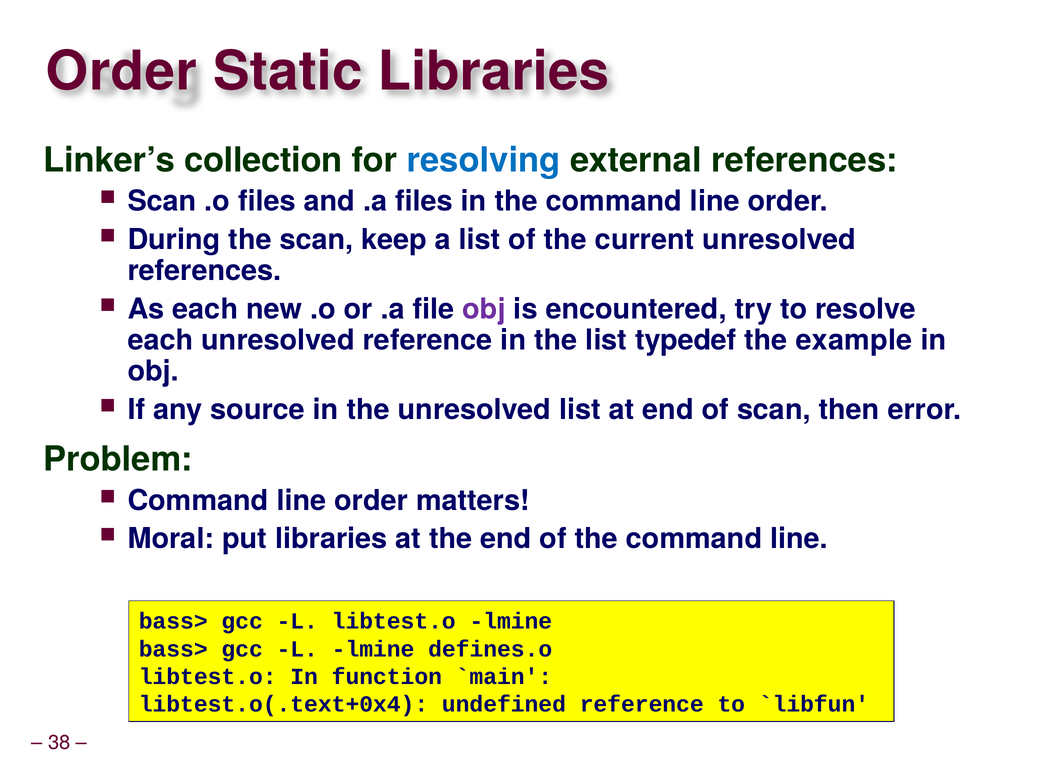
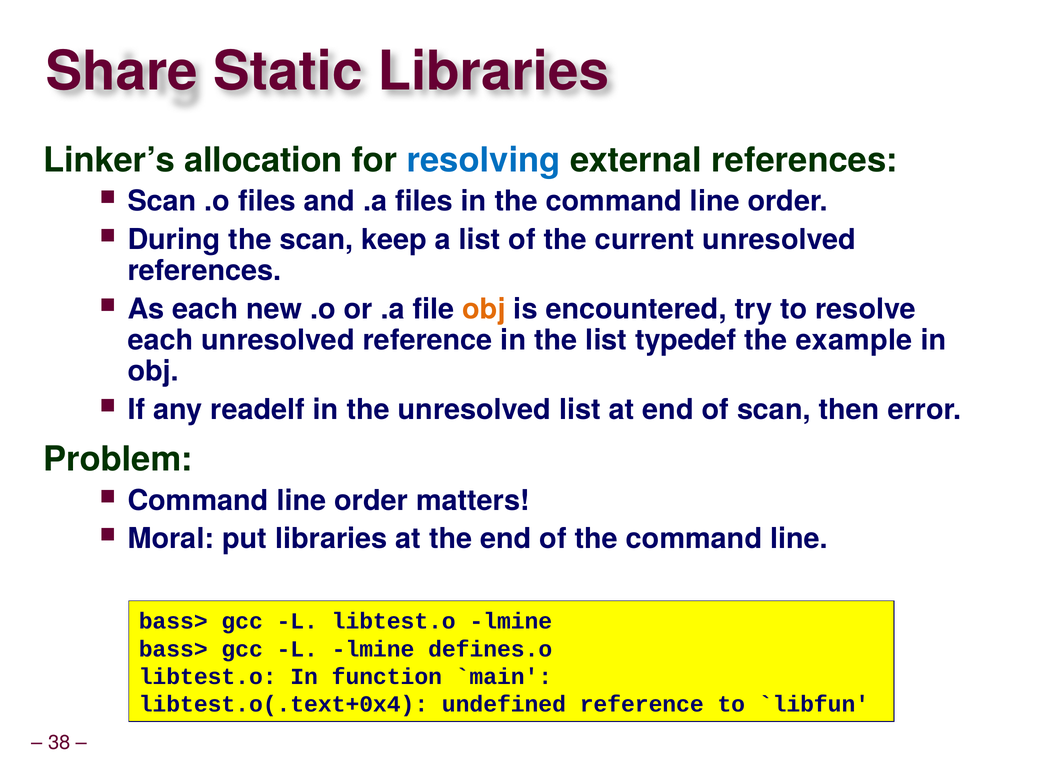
Order at (122, 71): Order -> Share
collection: collection -> allocation
obj at (484, 309) colour: purple -> orange
source: source -> readelf
